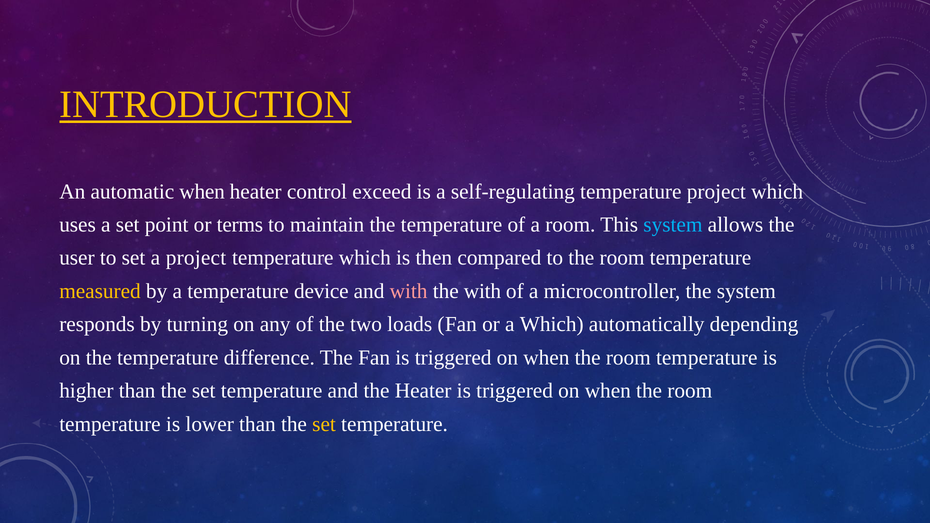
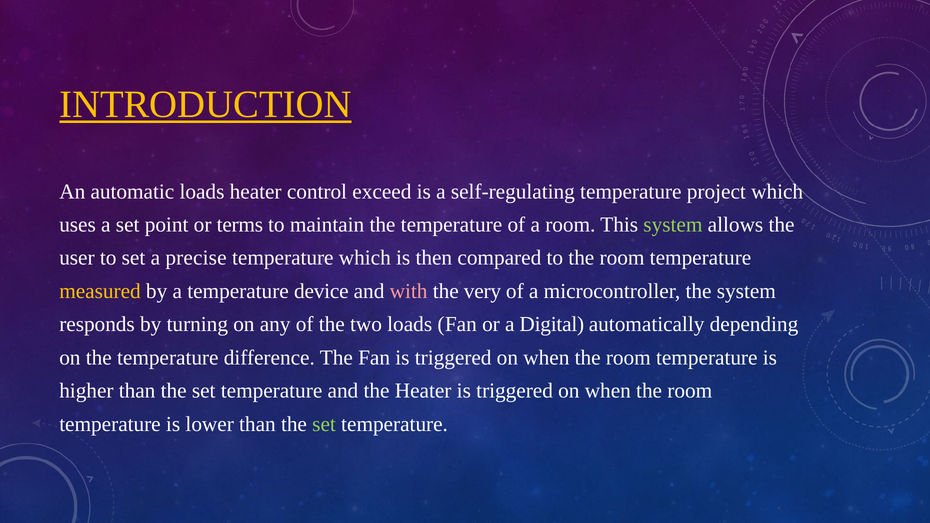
automatic when: when -> loads
system at (673, 225) colour: light blue -> light green
a project: project -> precise
the with: with -> very
a Which: Which -> Digital
set at (324, 424) colour: yellow -> light green
